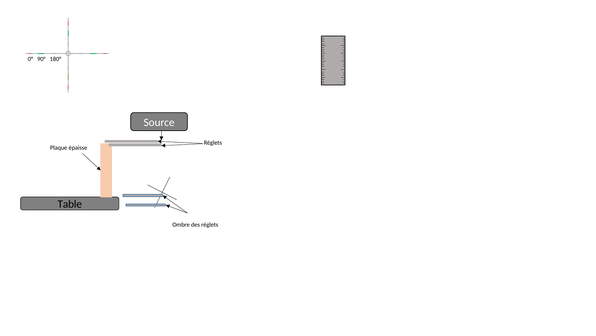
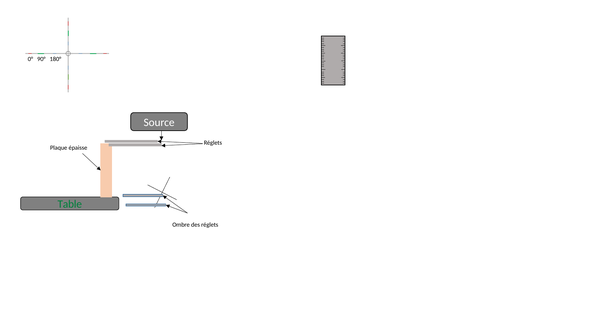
Table colour: black -> green
